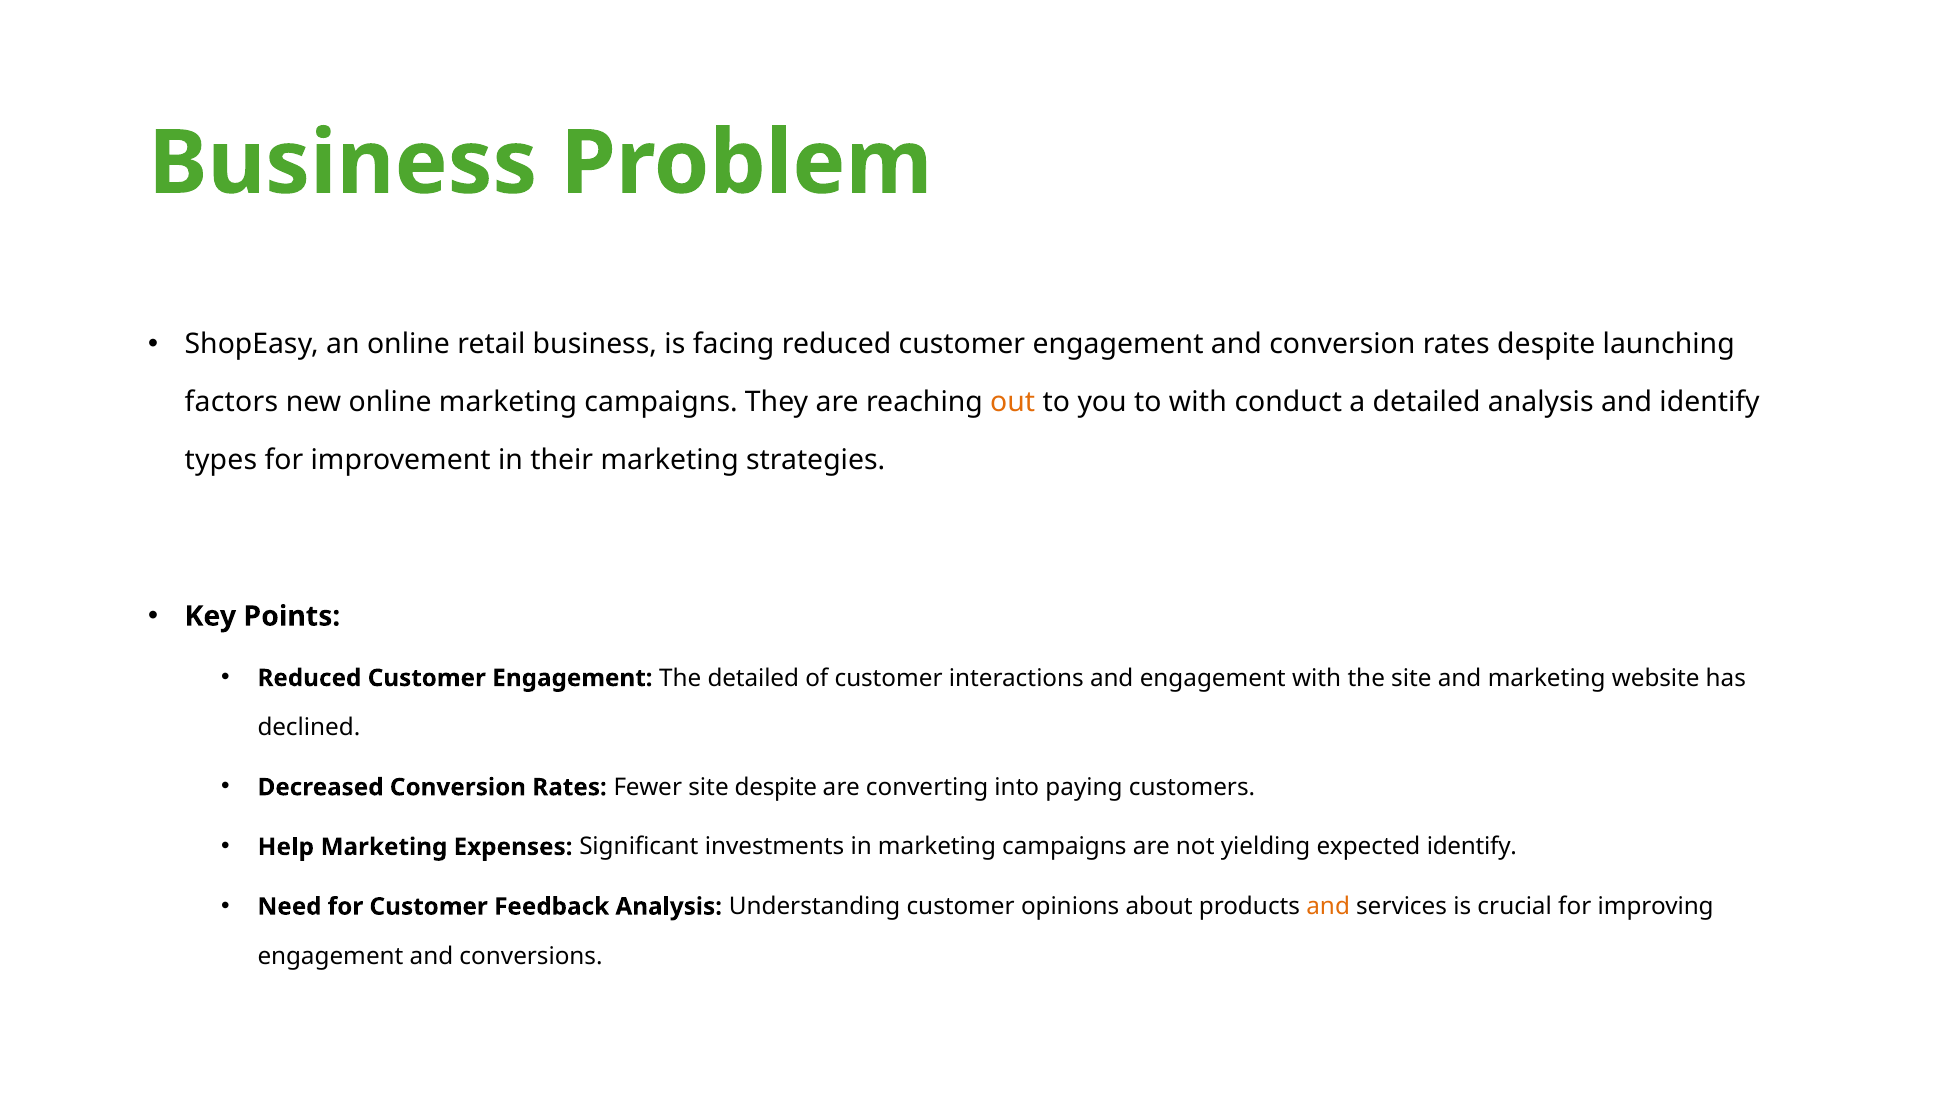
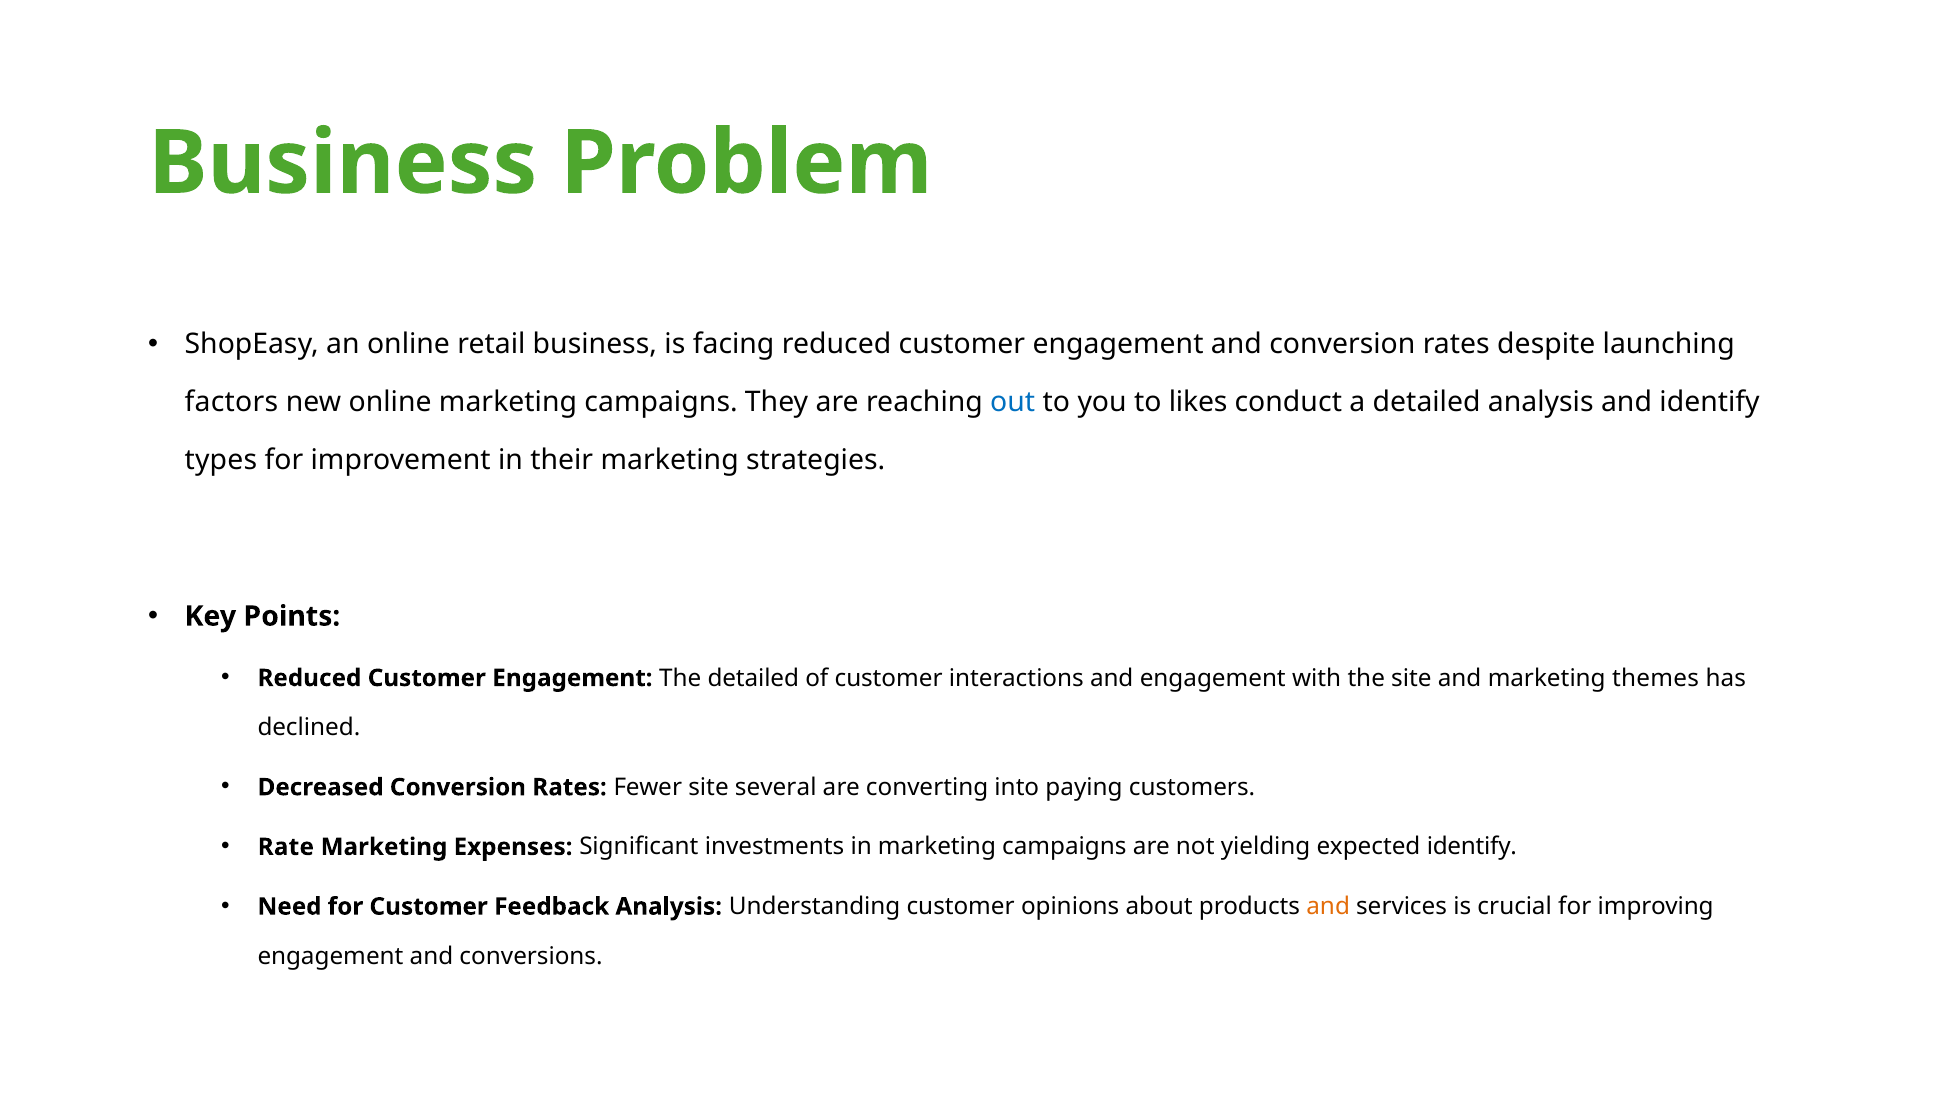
out colour: orange -> blue
to with: with -> likes
website: website -> themes
site despite: despite -> several
Help: Help -> Rate
